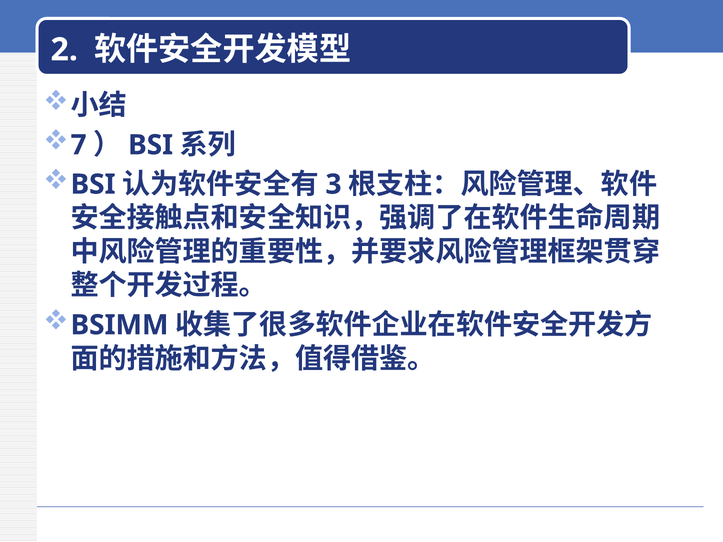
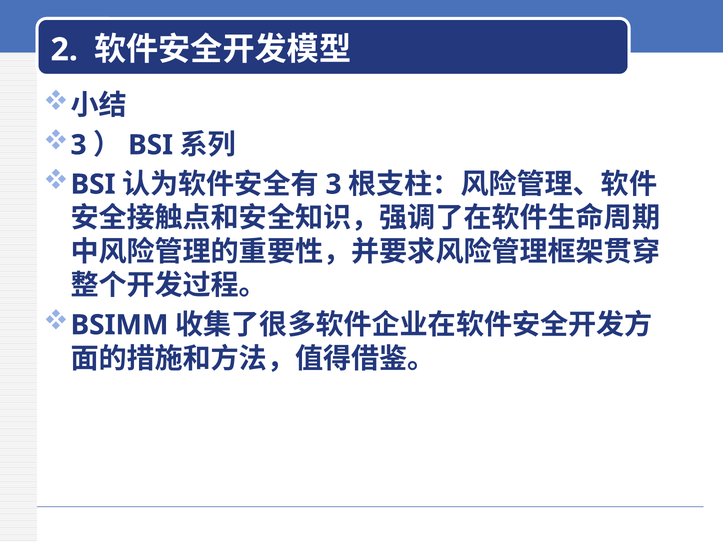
7 at (79, 145): 7 -> 3
